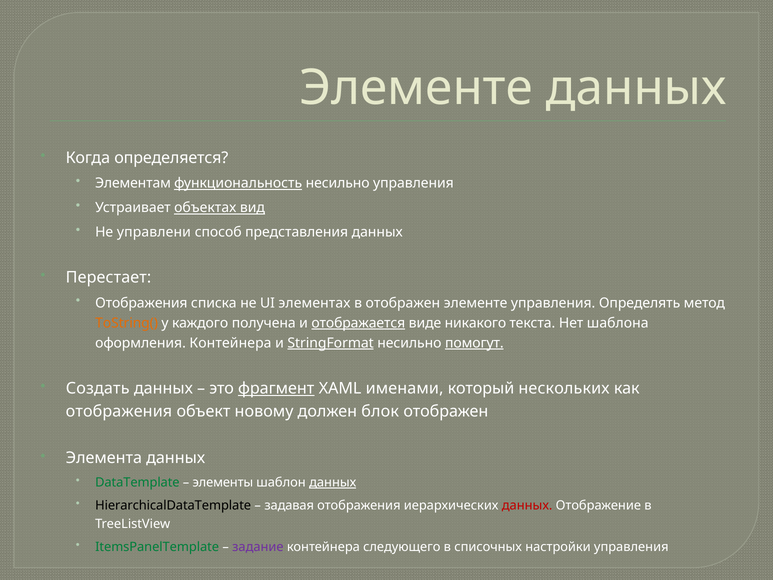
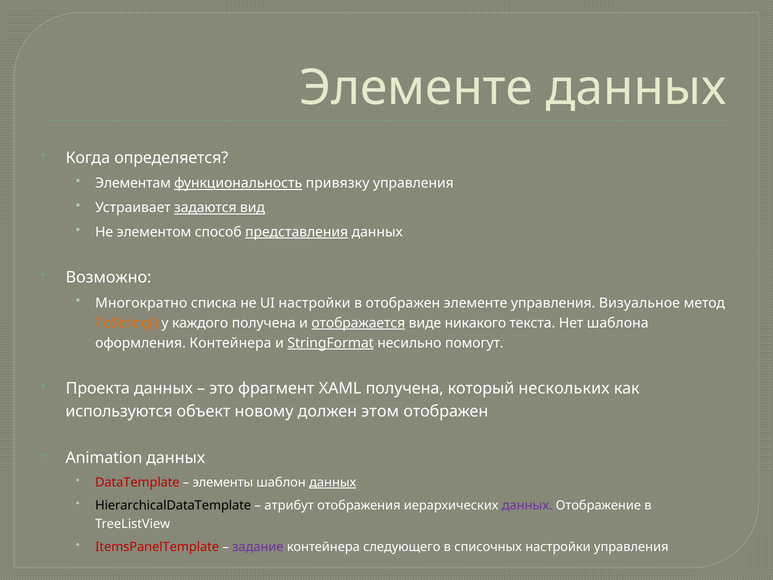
функциональность несильно: несильно -> привязку
объектах: объектах -> задаются
управлени: управлени -> элементом
представления underline: none -> present
Перестает: Перестает -> Возможно
Отображения at (141, 303): Отображения -> Многократно
UI элементах: элементах -> настройки
Определять: Определять -> Визуальное
помогут underline: present -> none
Создать: Создать -> Проекта
фрагмент underline: present -> none
XAML именами: именами -> получена
отображения at (119, 411): отображения -> используются
блок: блок -> этом
Элемента: Элемента -> Animation
DataTemplate colour: green -> red
задавая: задавая -> атрибут
данных at (527, 505) colour: red -> purple
ItemsPanelTemplate colour: green -> red
